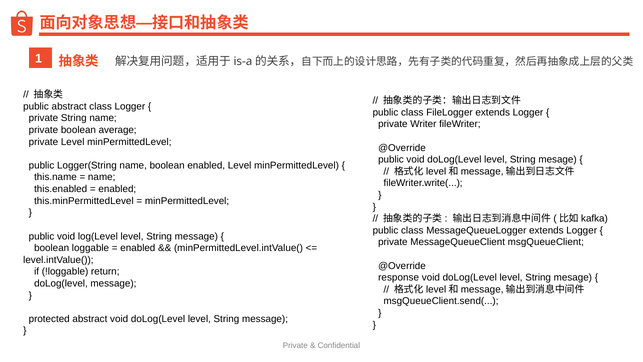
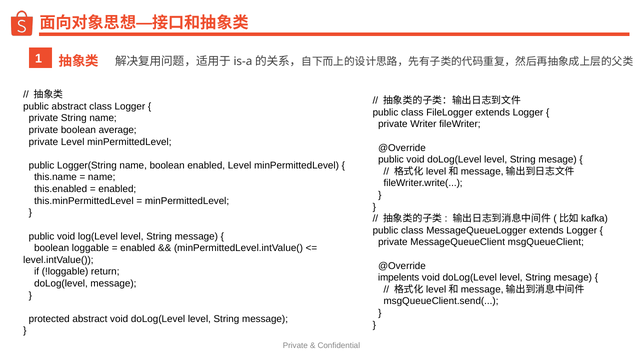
response: response -> impelents
